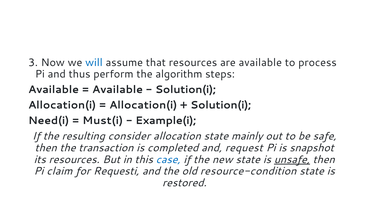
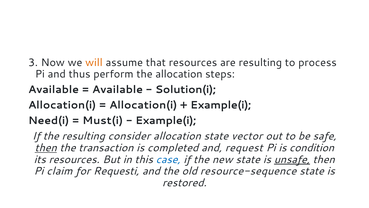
will colour: blue -> orange
are available: available -> resulting
the algorithm: algorithm -> allocation
Solution(i at (221, 105): Solution(i -> Example(i
mainly: mainly -> vector
then at (46, 148) underline: none -> present
snapshot: snapshot -> condition
resource-condition: resource-condition -> resource-sequence
